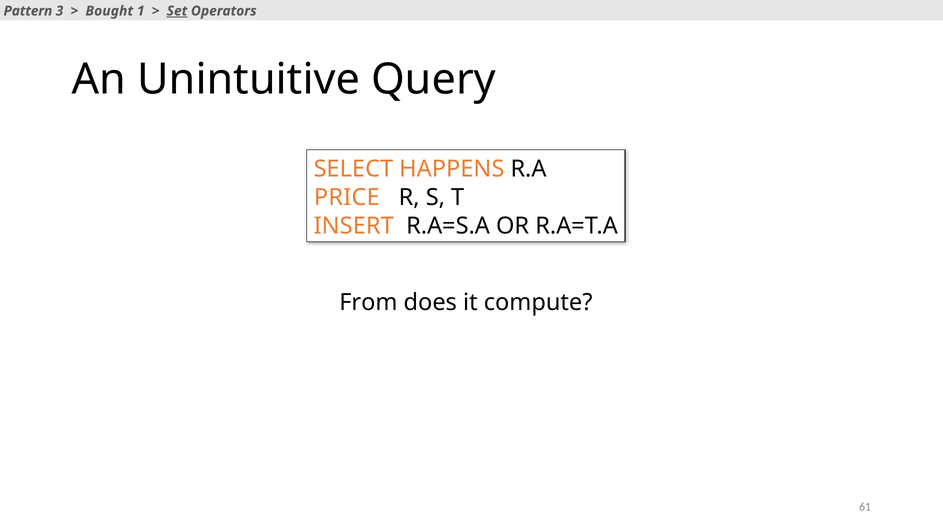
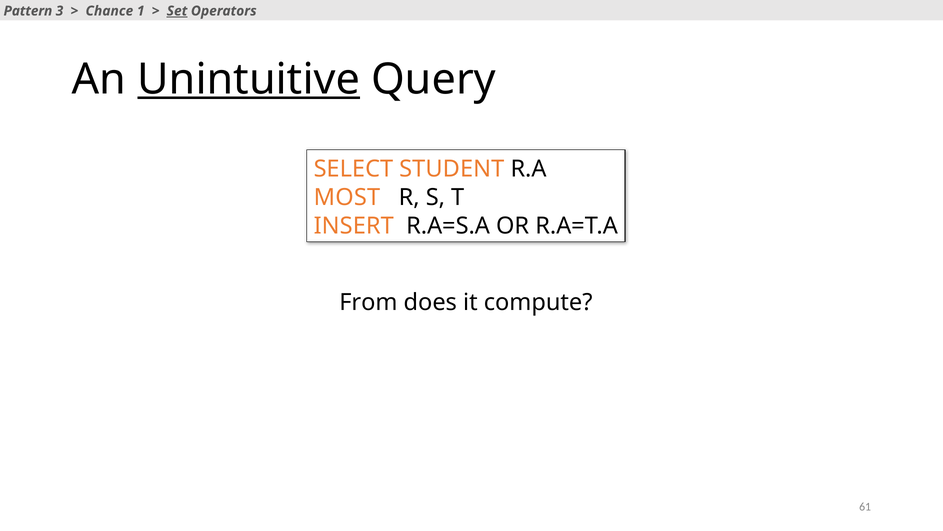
Bought: Bought -> Chance
Unintuitive underline: none -> present
HAPPENS: HAPPENS -> STUDENT
PRICE: PRICE -> MOST
